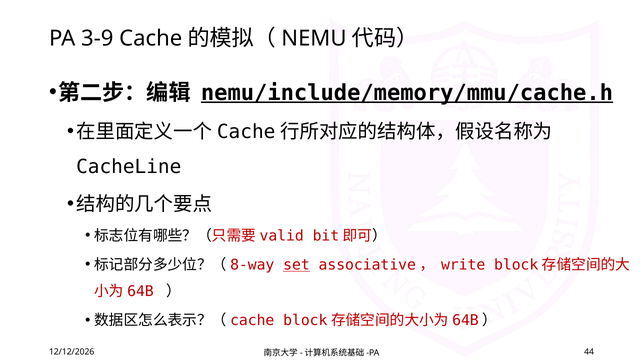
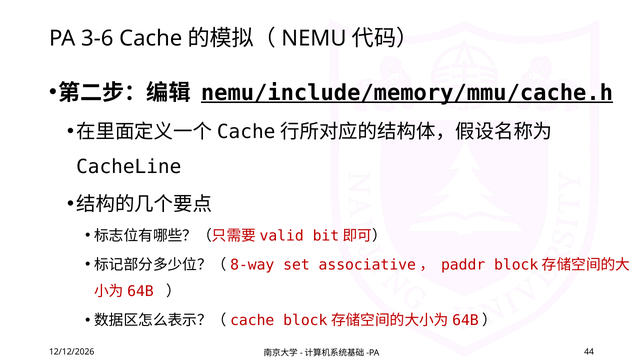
3-9: 3-9 -> 3-6
set underline: present -> none
write: write -> paddr
